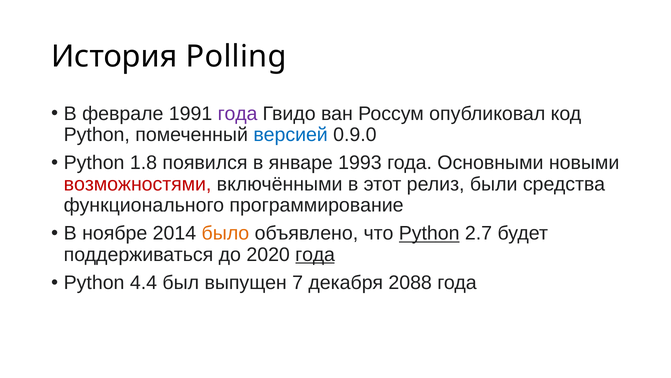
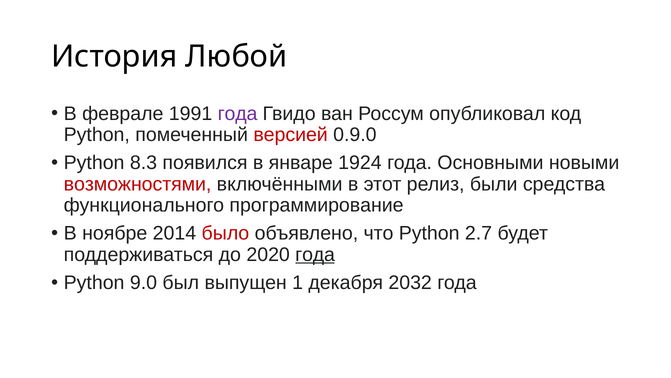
Polling: Polling -> Любой
версией colour: blue -> red
1.8: 1.8 -> 8.3
1993: 1993 -> 1924
было colour: orange -> red
Python at (429, 233) underline: present -> none
4.4: 4.4 -> 9.0
7: 7 -> 1
2088: 2088 -> 2032
